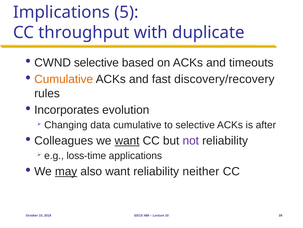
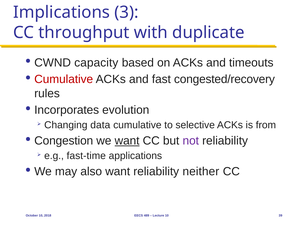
5: 5 -> 3
CWND selective: selective -> capacity
Cumulative at (64, 79) colour: orange -> red
discovery/recovery: discovery/recovery -> congested/recovery
after: after -> from
Colleagues: Colleagues -> Congestion
loss-time: loss-time -> fast-time
may underline: present -> none
